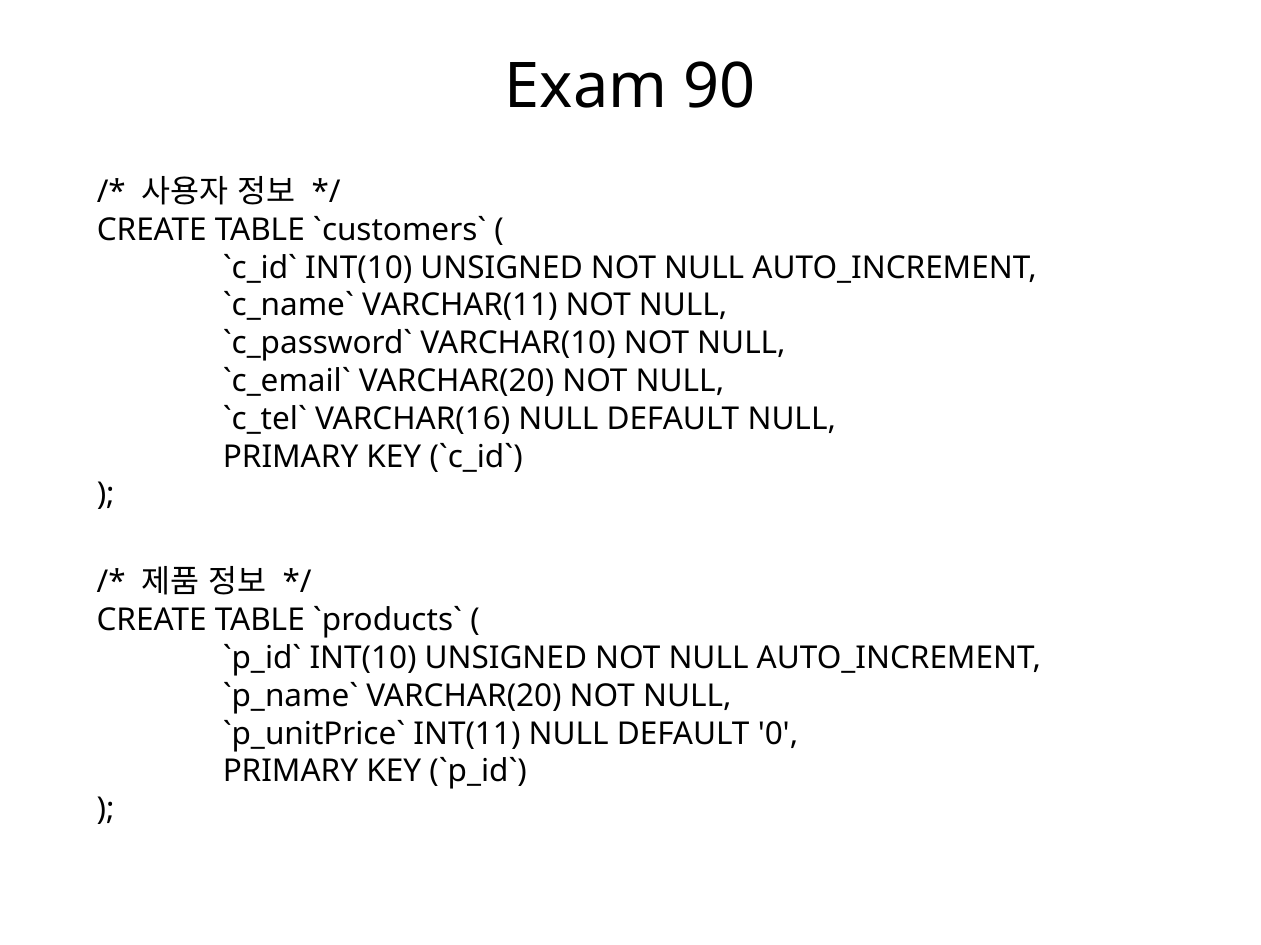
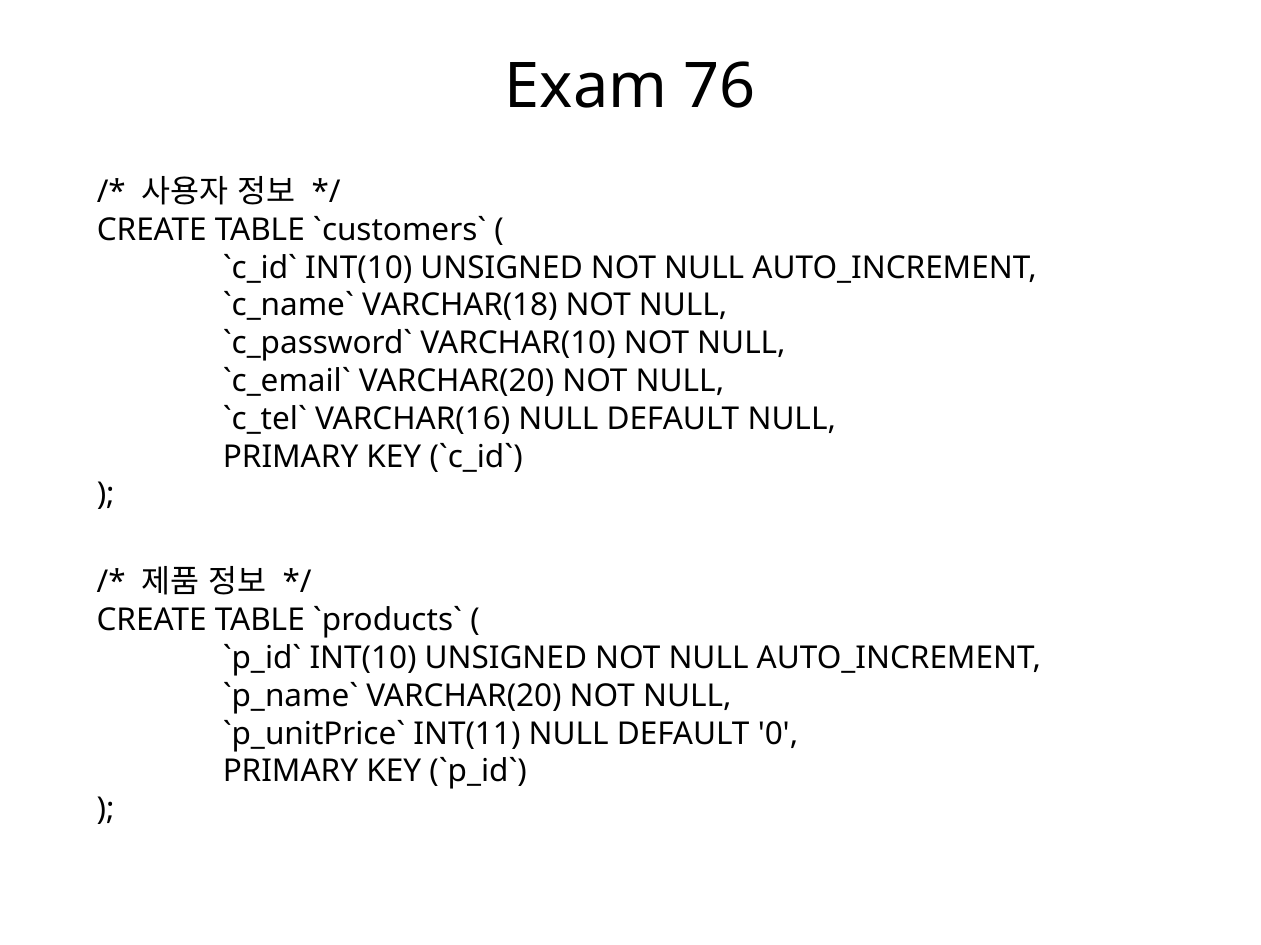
90: 90 -> 76
VARCHAR(11: VARCHAR(11 -> VARCHAR(18
